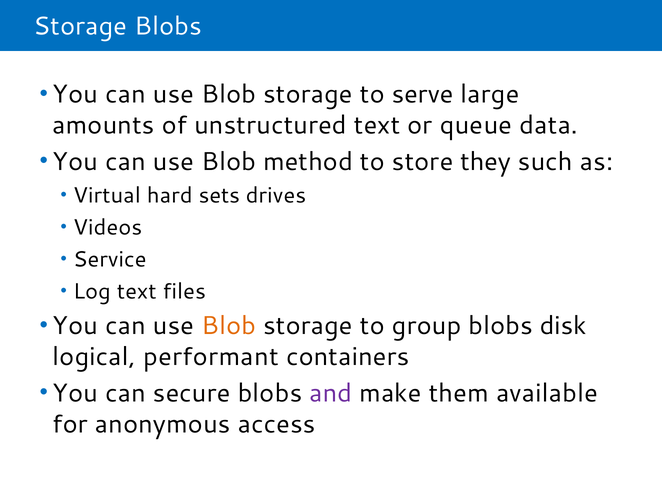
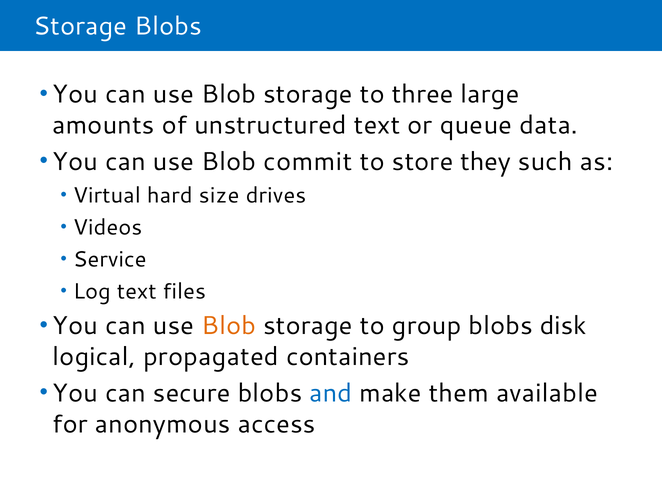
serve: serve -> three
method: method -> commit
sets: sets -> size
performant: performant -> propagated
and colour: purple -> blue
